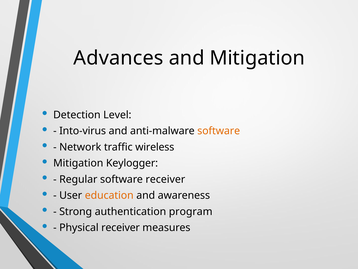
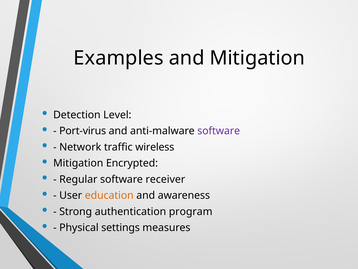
Advances: Advances -> Examples
Into-virus: Into-virus -> Port-virus
software at (219, 131) colour: orange -> purple
Keylogger: Keylogger -> Encrypted
Physical receiver: receiver -> settings
